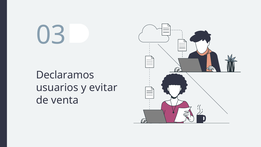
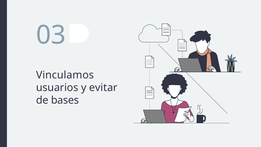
Declaramos: Declaramos -> Vinculamos
venta: venta -> bases
